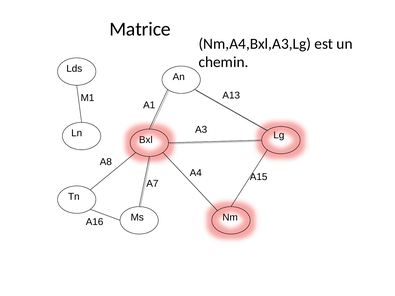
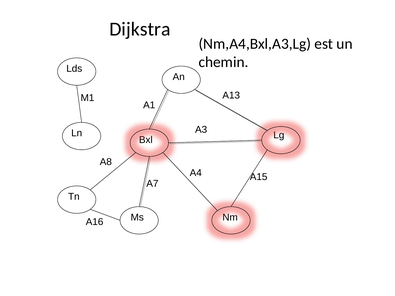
Matrice: Matrice -> Dijkstra
